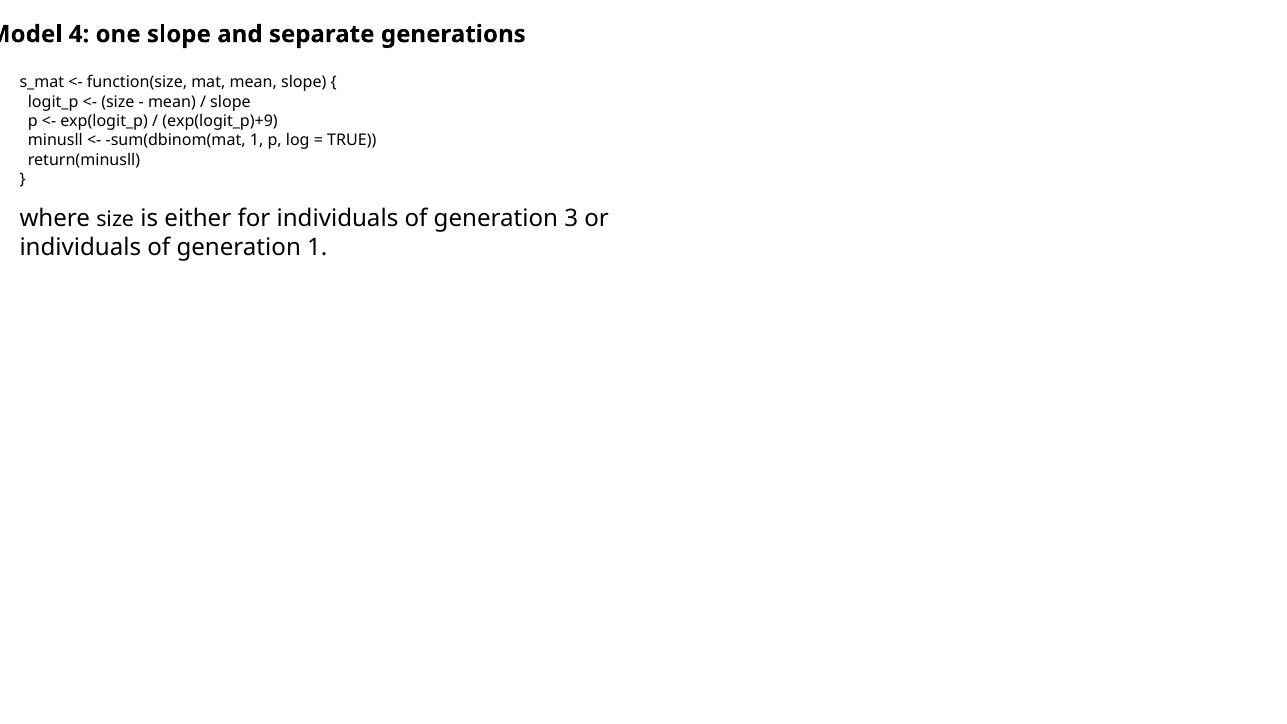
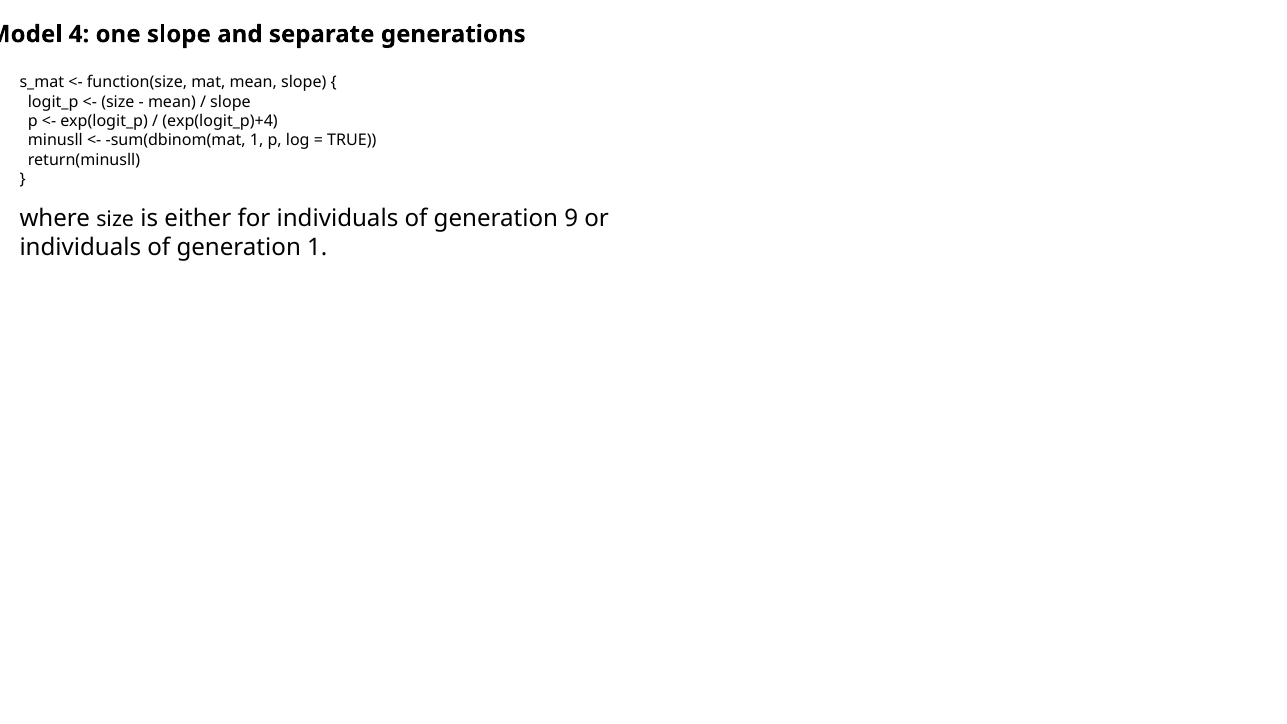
exp(logit_p)+9: exp(logit_p)+9 -> exp(logit_p)+4
3: 3 -> 9
